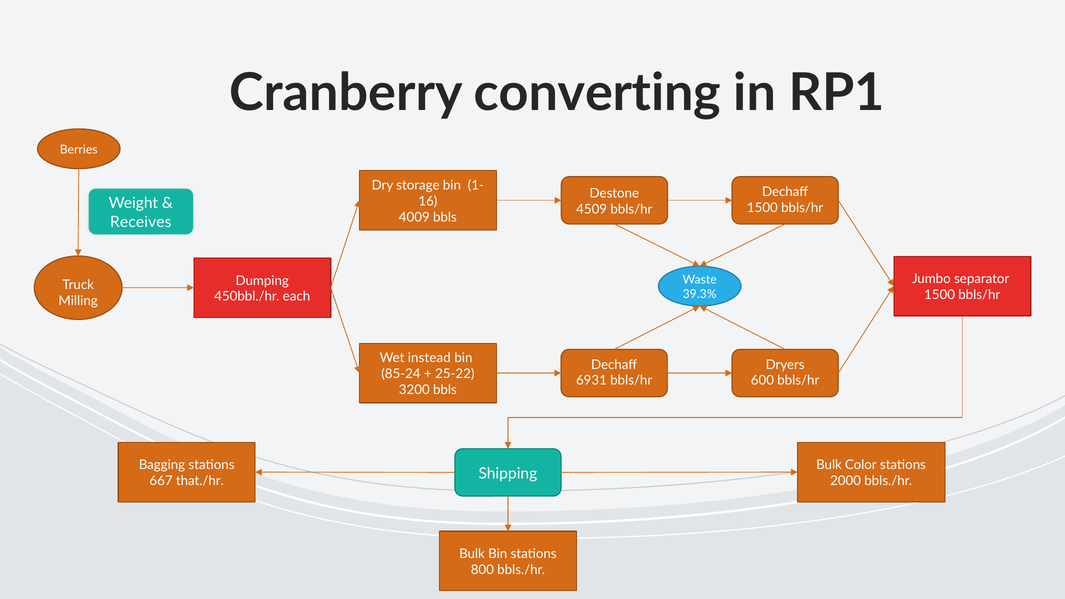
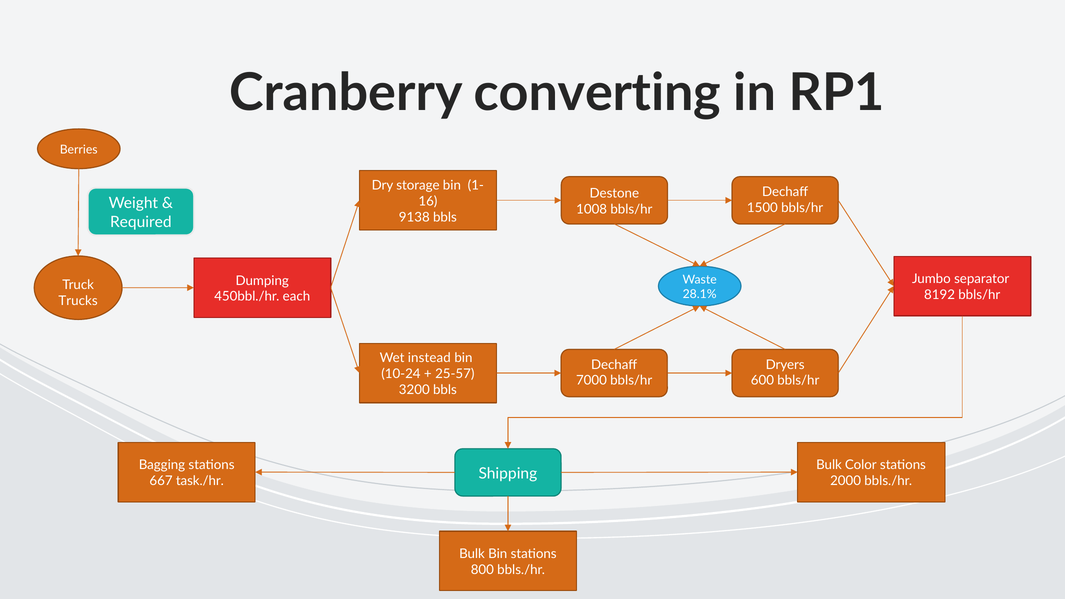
4509: 4509 -> 1008
4009: 4009 -> 9138
Receives: Receives -> Required
39.3%: 39.3% -> 28.1%
1500 at (940, 295): 1500 -> 8192
Milling: Milling -> Trucks
85-24: 85-24 -> 10-24
25-22: 25-22 -> 25-57
6931: 6931 -> 7000
that./hr: that./hr -> task./hr
